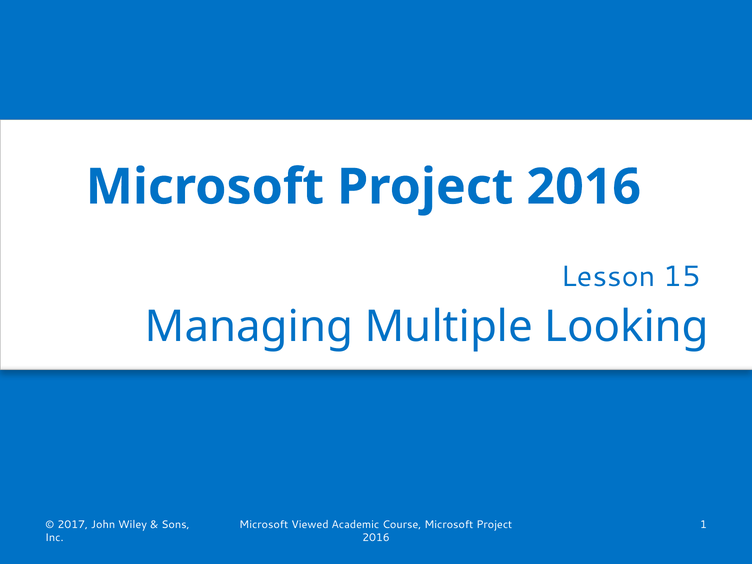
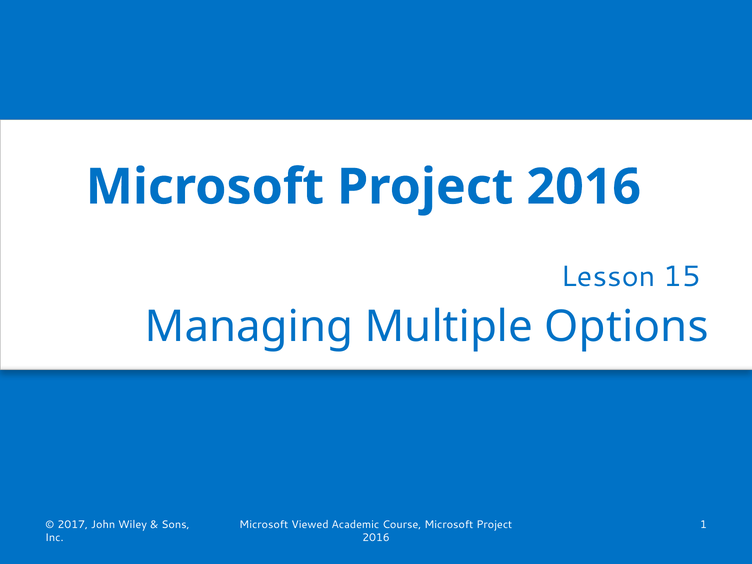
Looking: Looking -> Options
